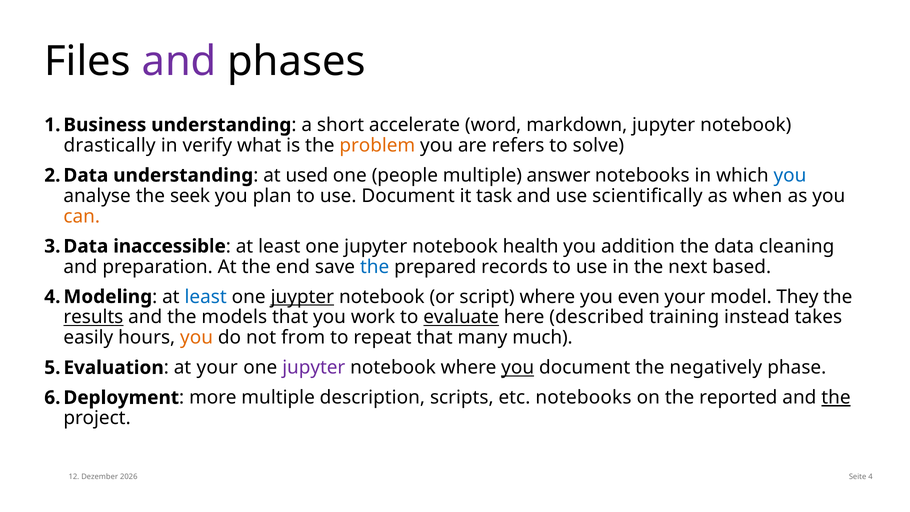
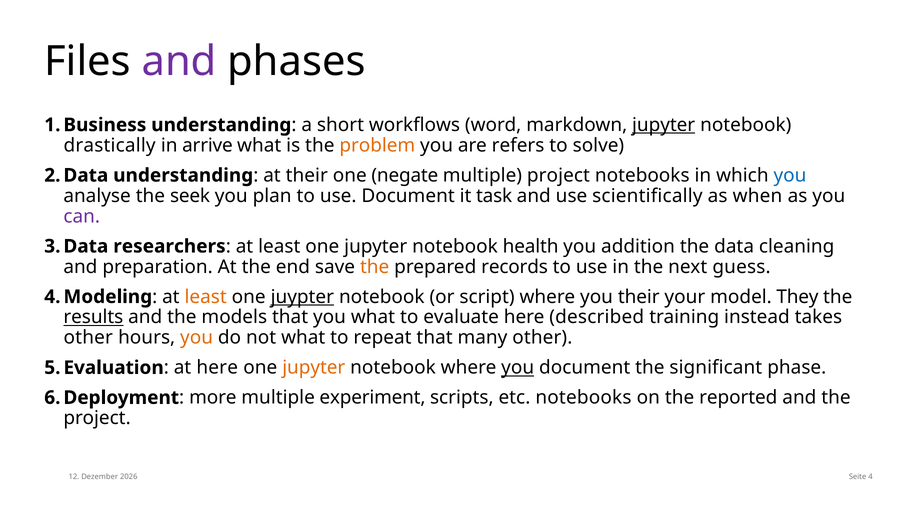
accelerate: accelerate -> workflows
jupyter at (664, 125) underline: none -> present
verify: verify -> arrive
at used: used -> their
people: people -> negate
multiple answer: answer -> project
can colour: orange -> purple
inaccessible: inaccessible -> researchers
the at (375, 267) colour: blue -> orange
based: based -> guess
least at (206, 297) colour: blue -> orange
you even: even -> their
you work: work -> what
evaluate underline: present -> none
easily at (88, 338): easily -> other
not from: from -> what
many much: much -> other
at your: your -> here
jupyter at (314, 368) colour: purple -> orange
negatively: negatively -> significant
description: description -> experiment
the at (836, 398) underline: present -> none
